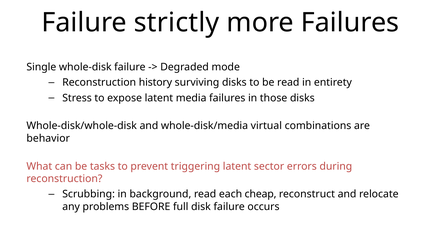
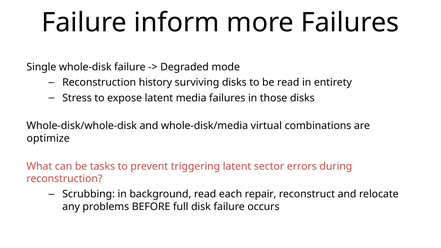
strictly: strictly -> inform
behavior: behavior -> optimize
cheap: cheap -> repair
